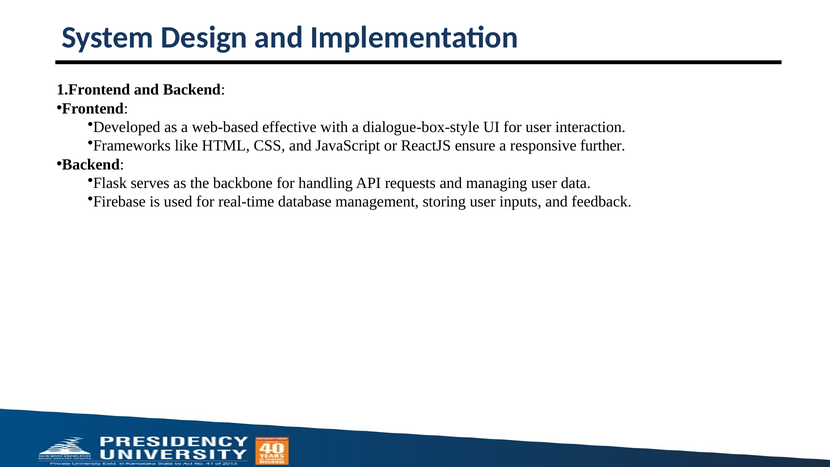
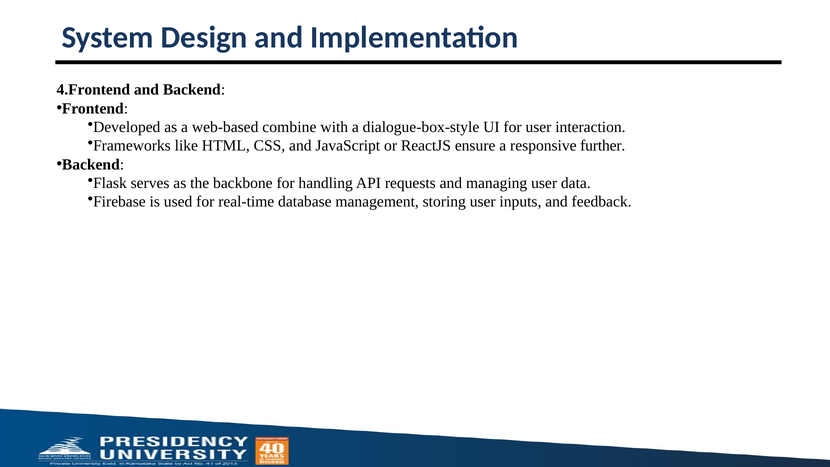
1.Frontend: 1.Frontend -> 4.Frontend
effective: effective -> combine
